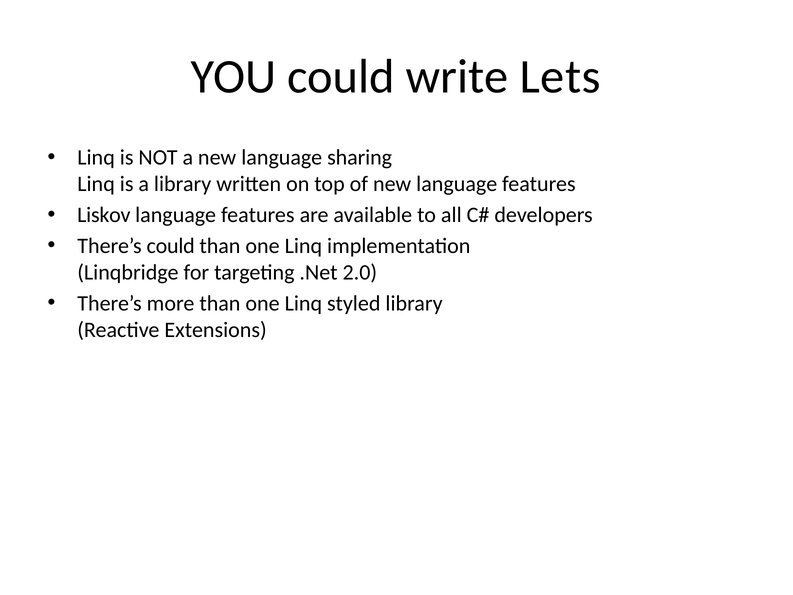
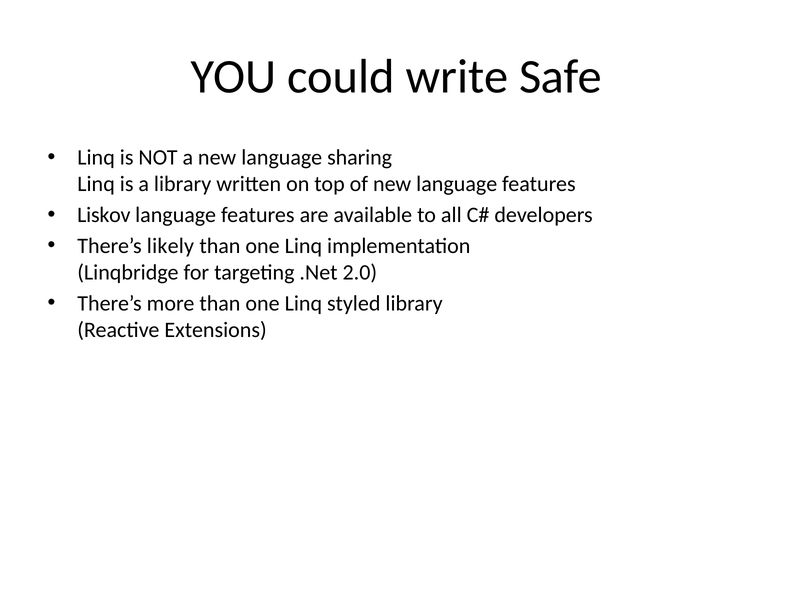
Lets: Lets -> Safe
There’s could: could -> likely
